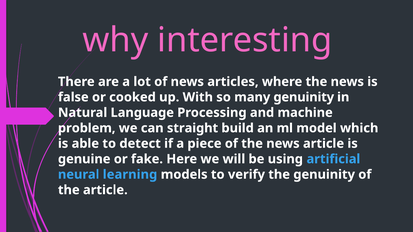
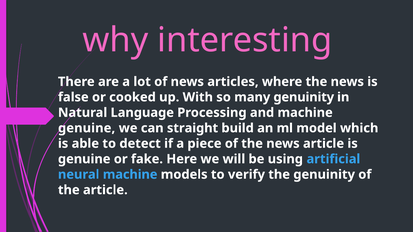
problem at (87, 128): problem -> genuine
neural learning: learning -> machine
